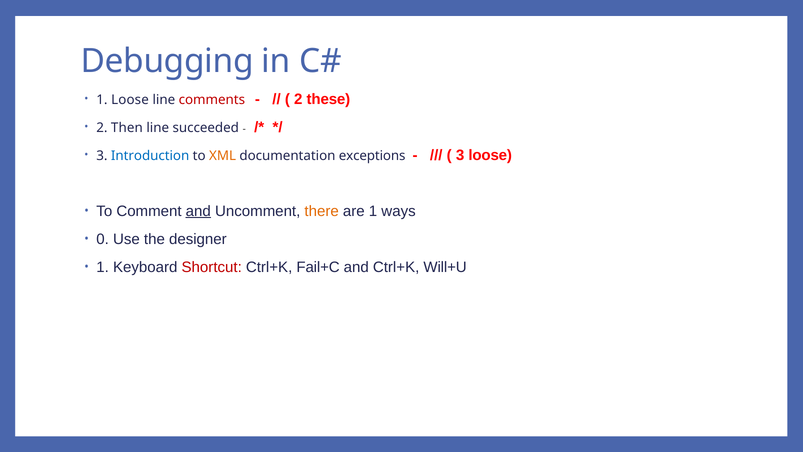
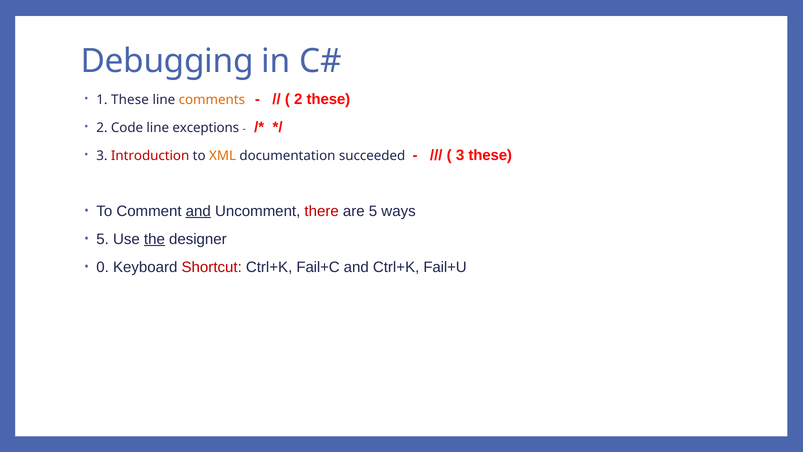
1 Loose: Loose -> These
comments colour: red -> orange
Then: Then -> Code
succeeded: succeeded -> exceptions
Introduction colour: blue -> red
exceptions: exceptions -> succeeded
3 loose: loose -> these
there colour: orange -> red
are 1: 1 -> 5
0 at (103, 239): 0 -> 5
the underline: none -> present
1 at (103, 267): 1 -> 0
Will+U: Will+U -> Fail+U
